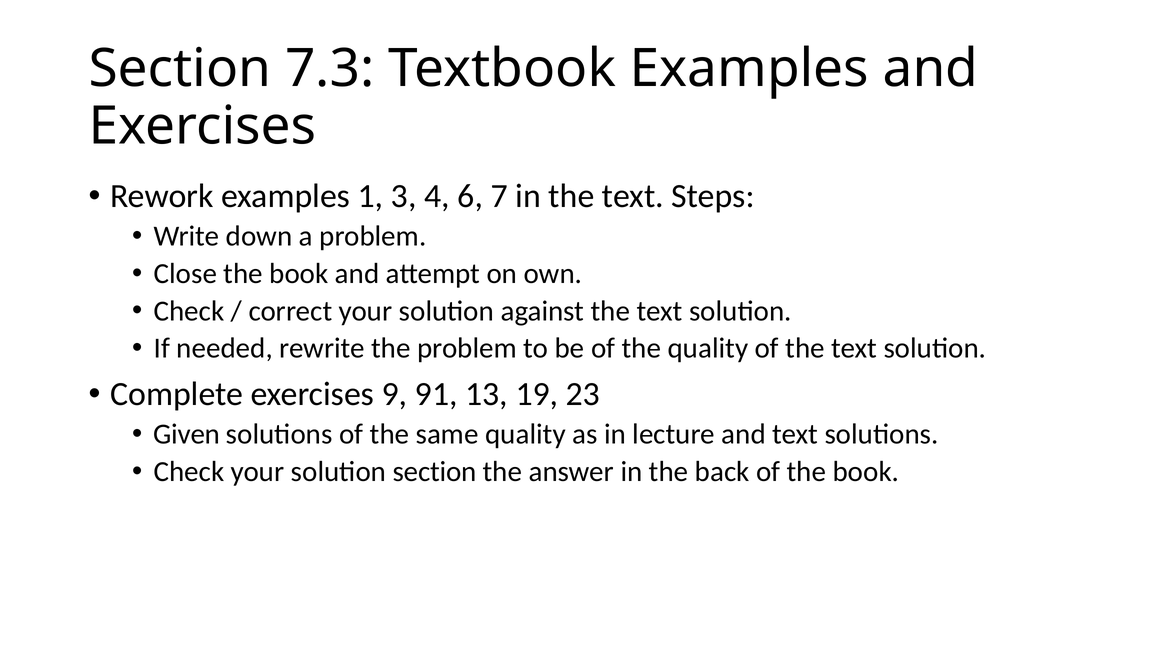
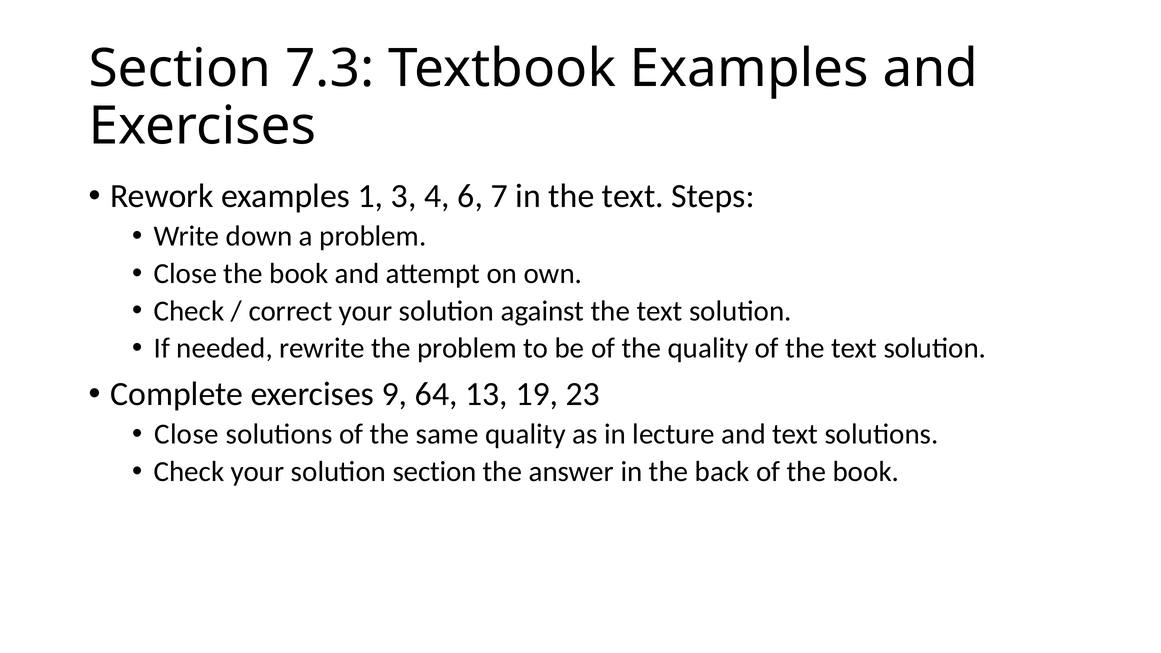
91: 91 -> 64
Given at (187, 434): Given -> Close
